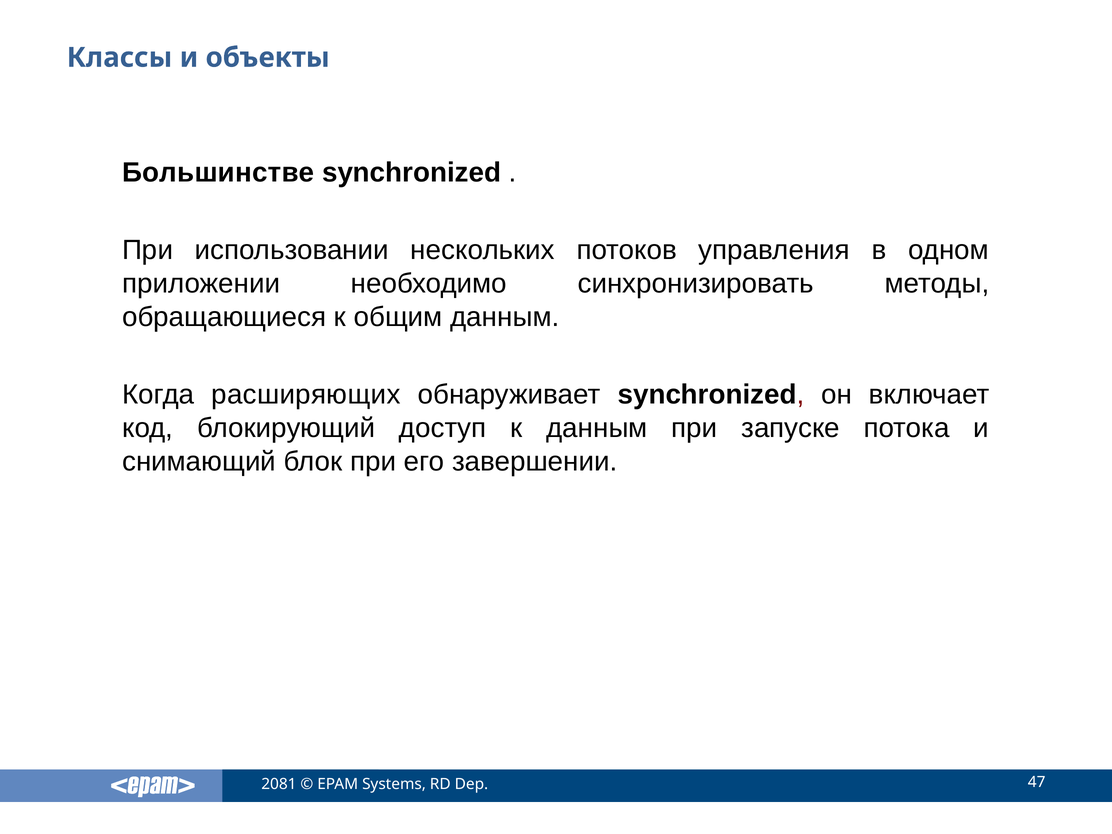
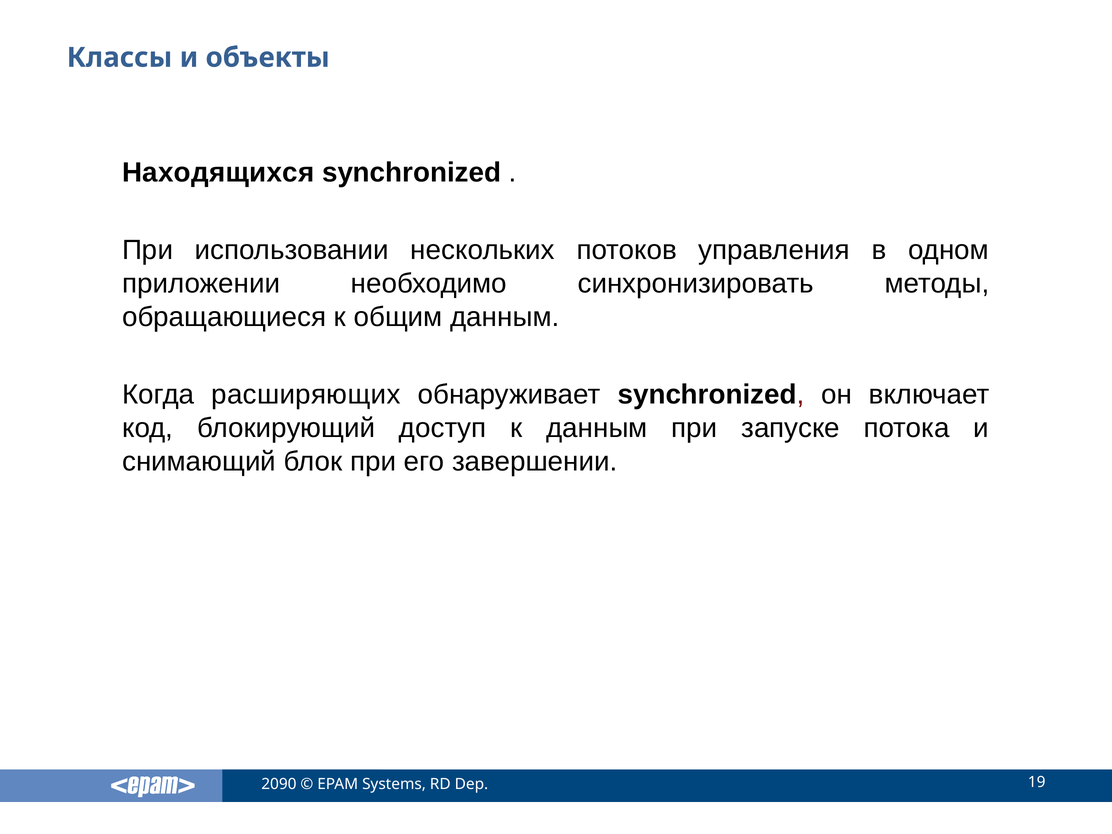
Большинстве: Большинстве -> Находящихся
2081: 2081 -> 2090
47: 47 -> 19
